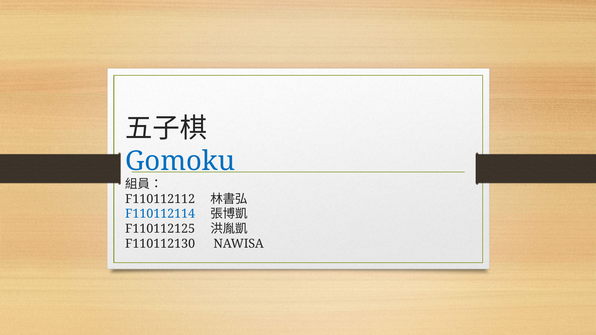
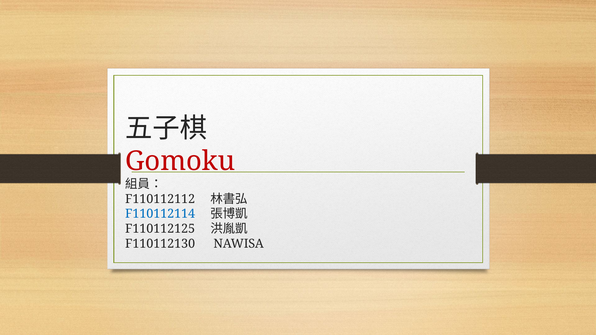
Gomoku colour: blue -> red
